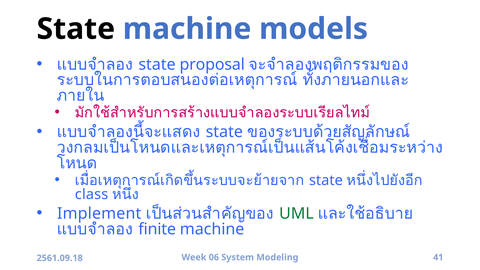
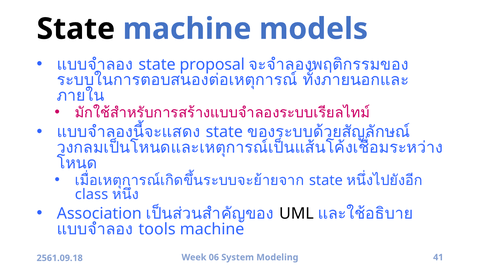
Implement: Implement -> Association
UML colour: green -> black
finite: finite -> tools
